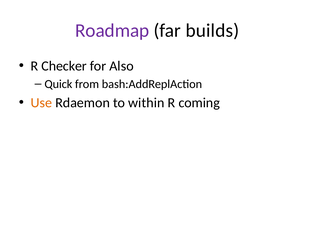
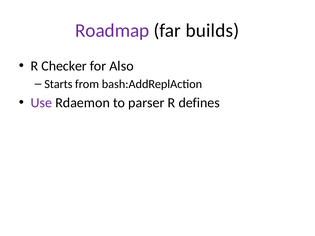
Quick: Quick -> Starts
Use colour: orange -> purple
within: within -> parser
coming: coming -> defines
